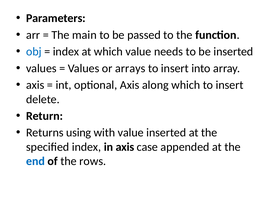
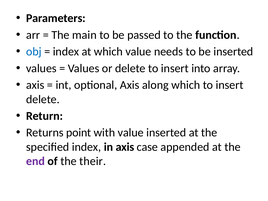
or arrays: arrays -> delete
using: using -> point
end colour: blue -> purple
rows: rows -> their
